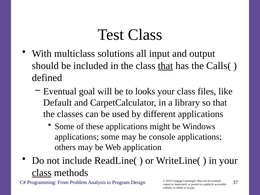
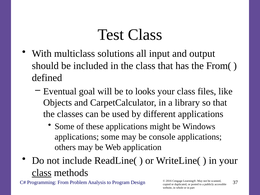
that at (165, 66) underline: present -> none
Calls(: Calls( -> From(
Default: Default -> Objects
